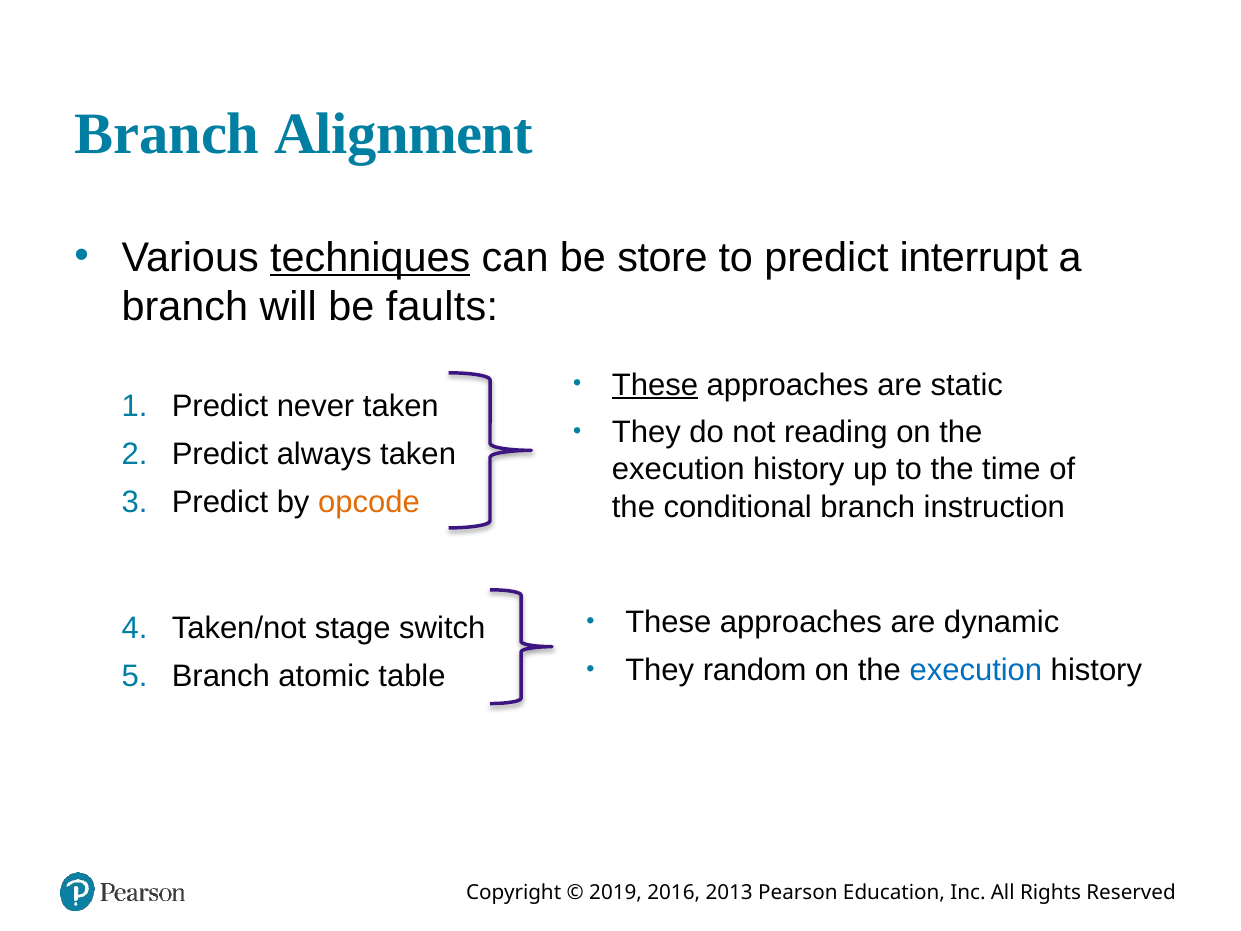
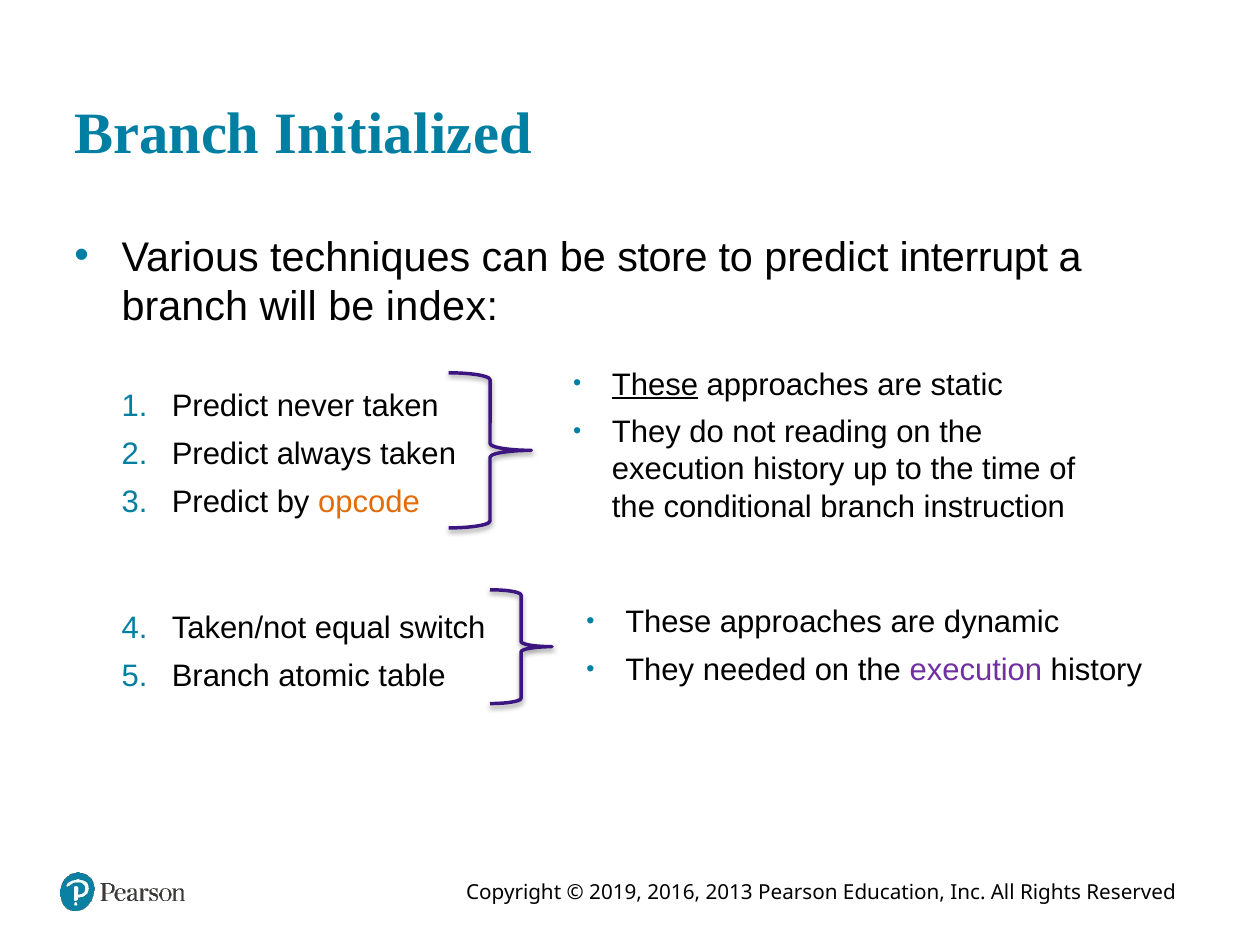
Alignment: Alignment -> Initialized
techniques underline: present -> none
faults: faults -> index
stage: stage -> equal
random: random -> needed
execution at (976, 670) colour: blue -> purple
